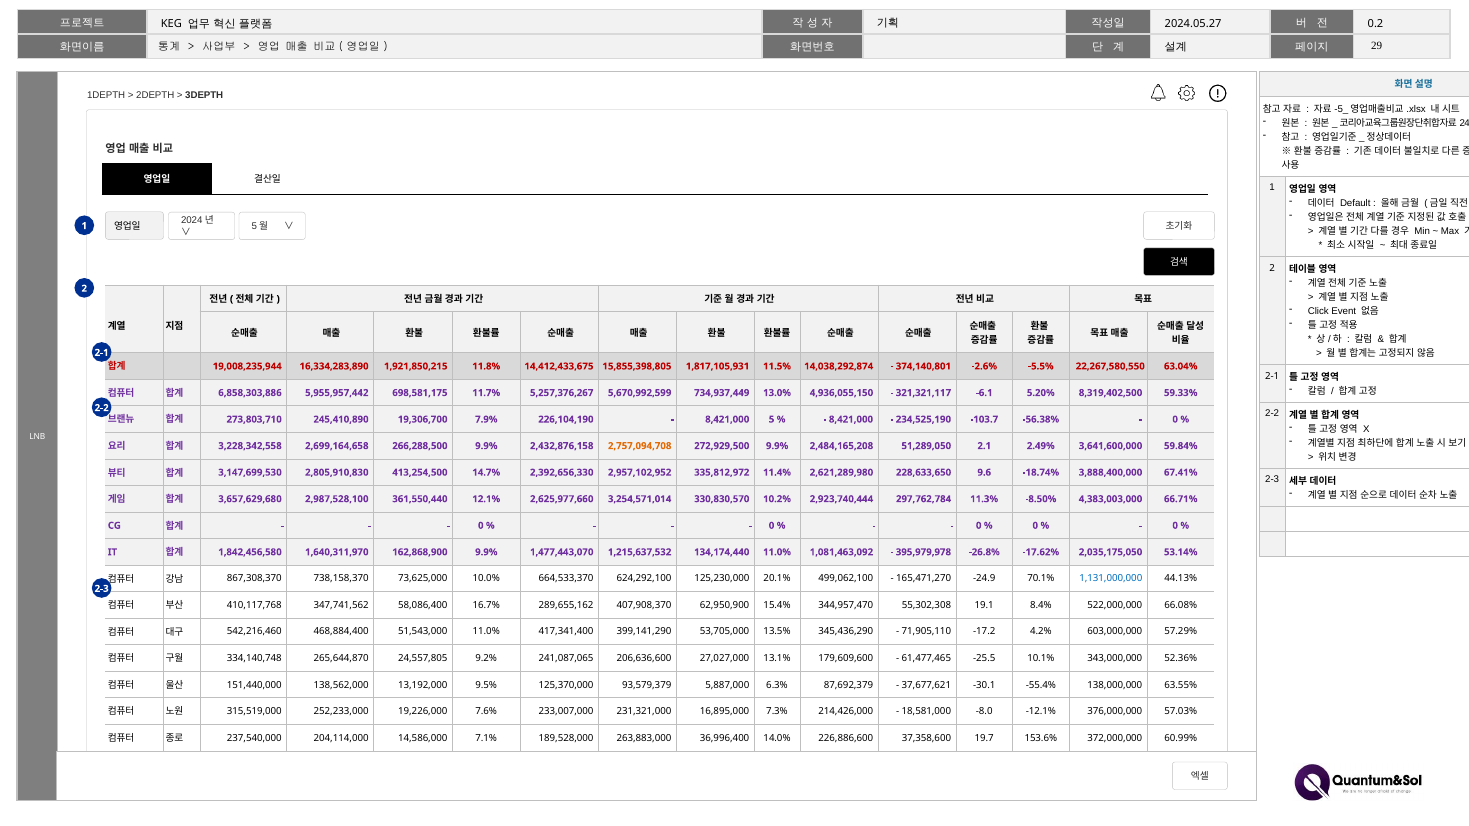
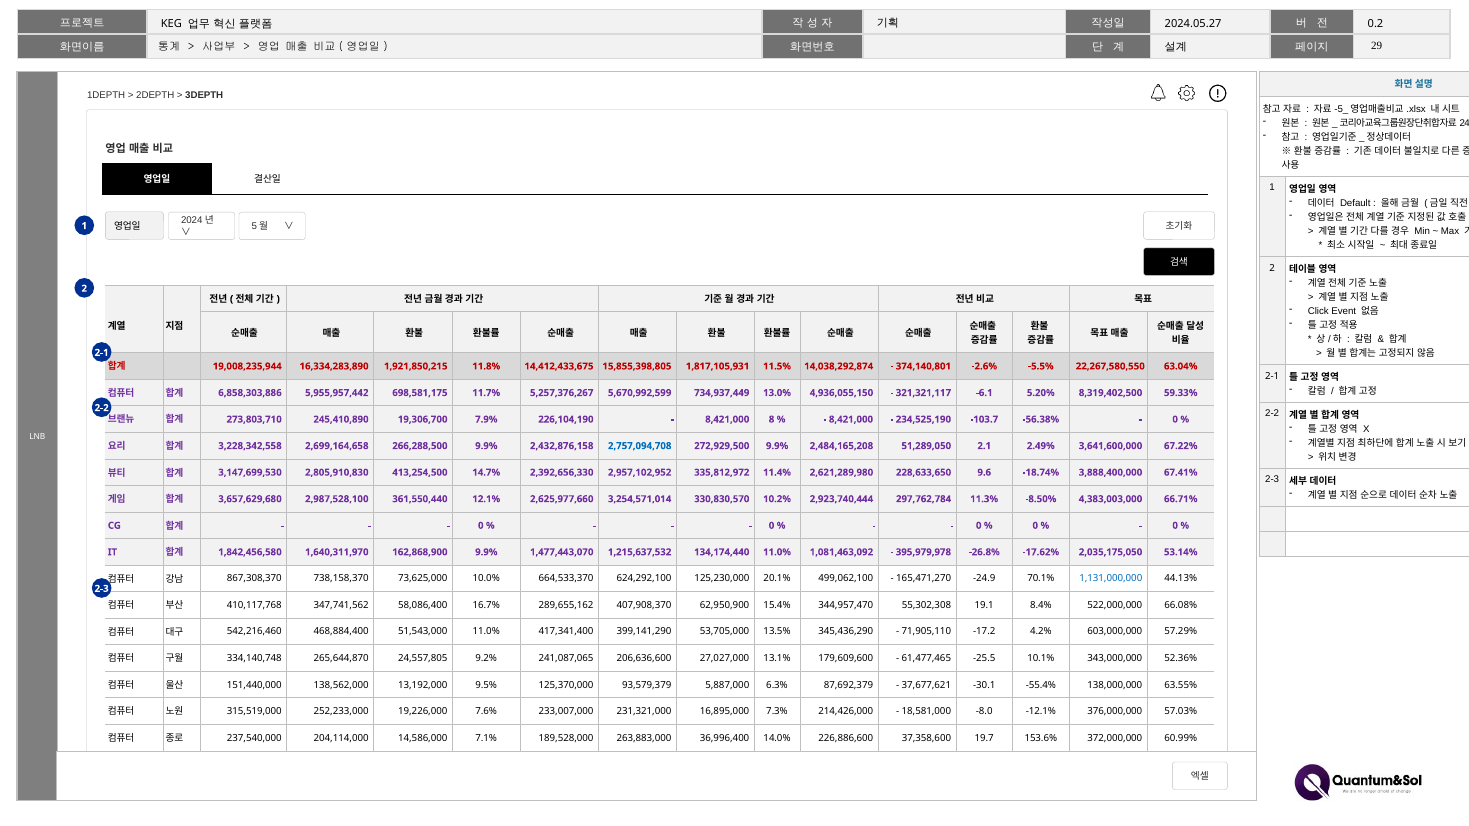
8,421,000 5: 5 -> 8
2,757,094,708 colour: orange -> blue
59.84%: 59.84% -> 67.22%
